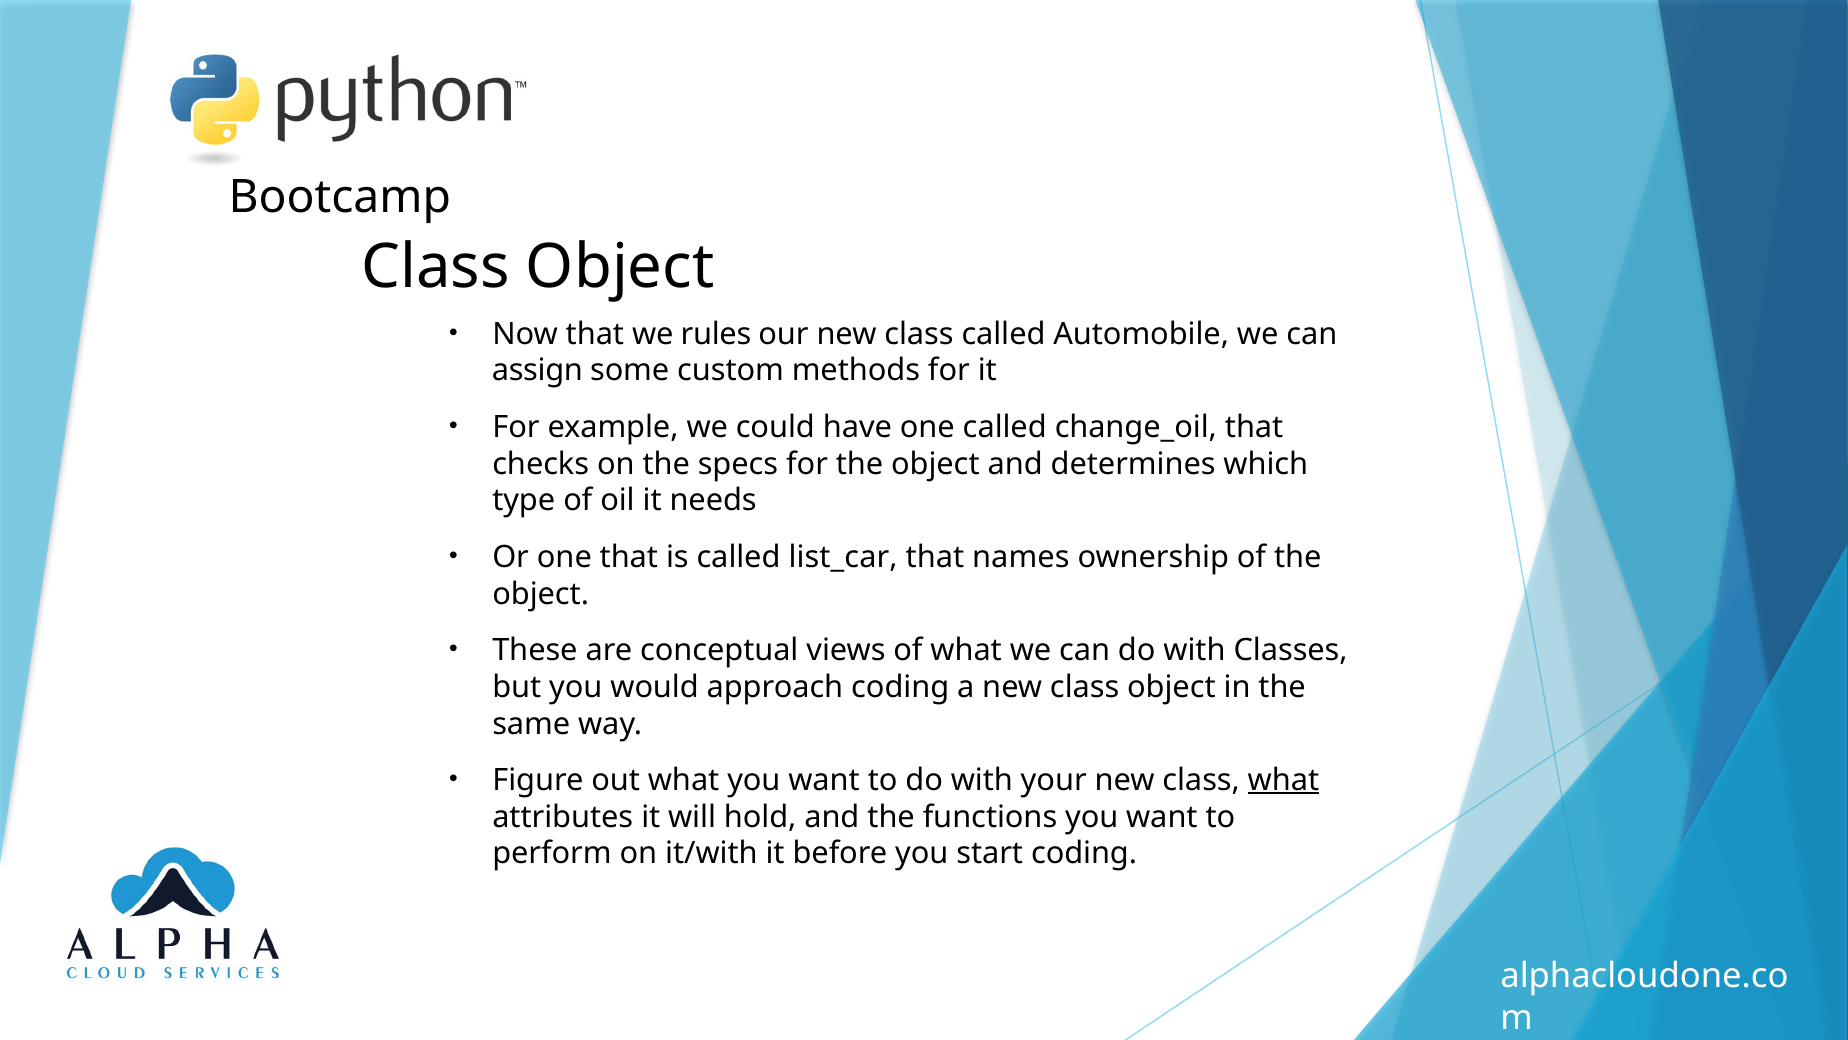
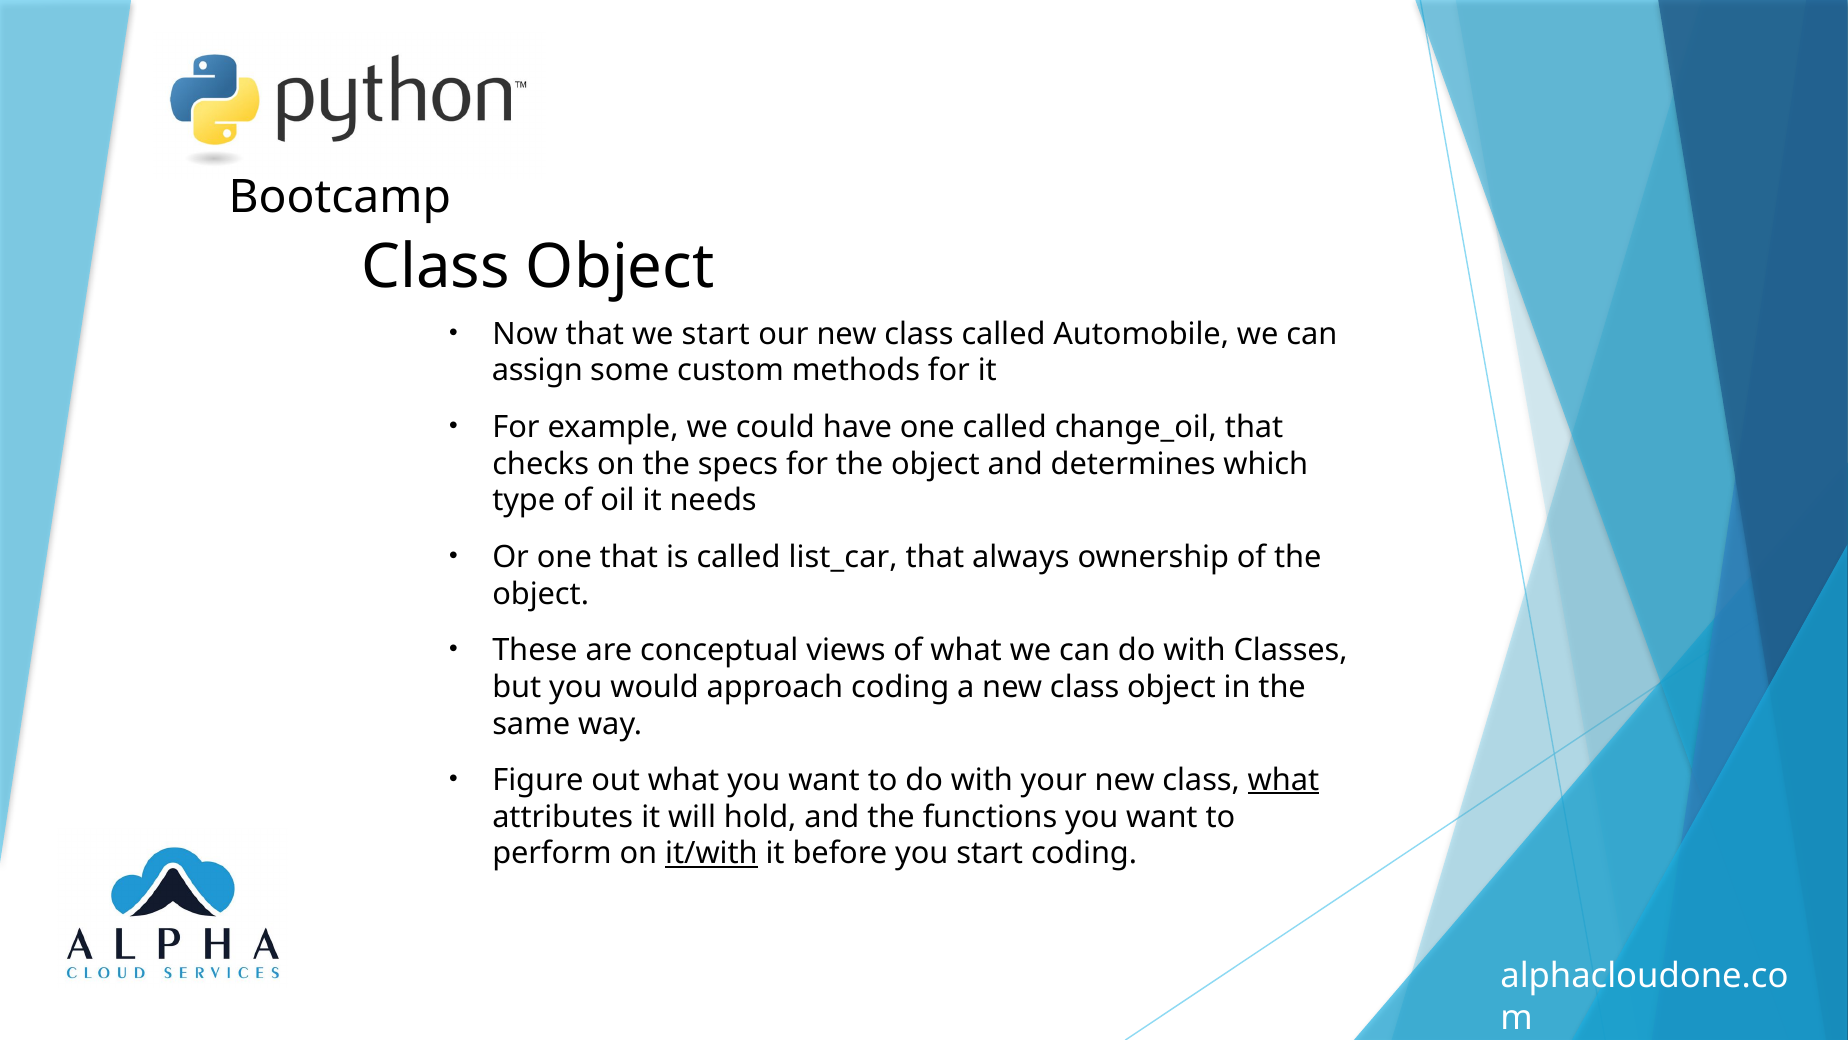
we rules: rules -> start
names: names -> always
it/with underline: none -> present
